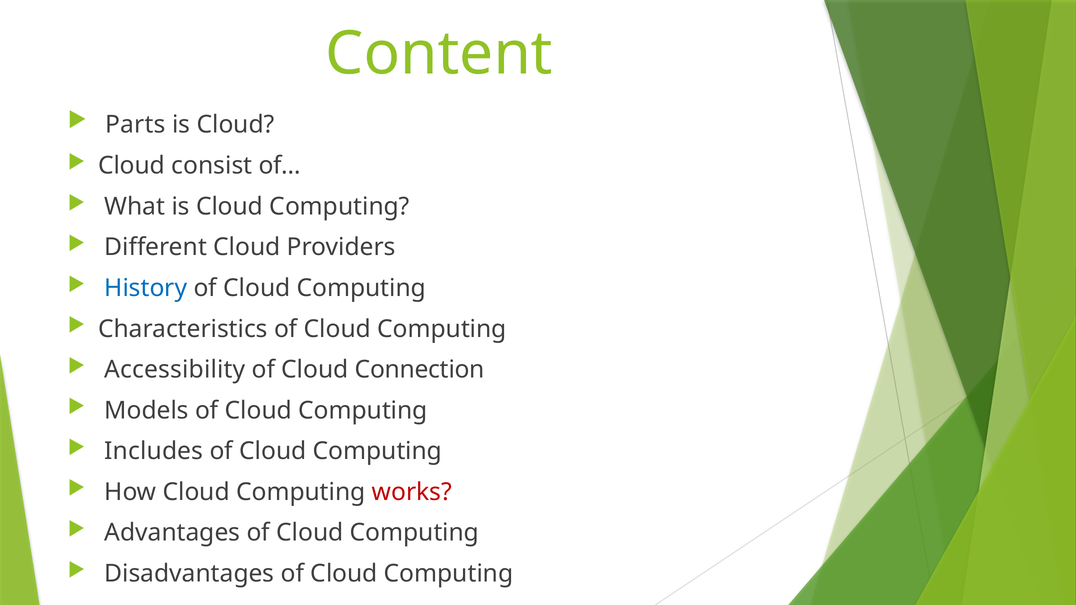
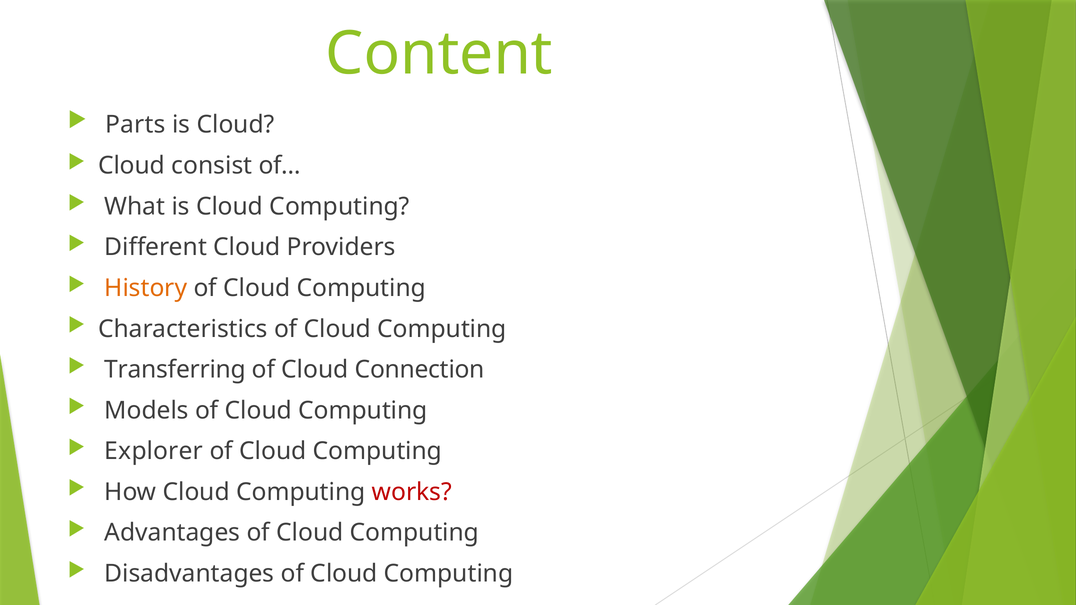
History colour: blue -> orange
Accessibility: Accessibility -> Transferring
Includes: Includes -> Explorer
